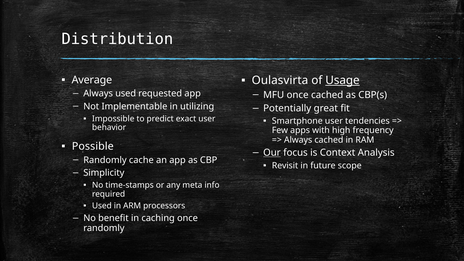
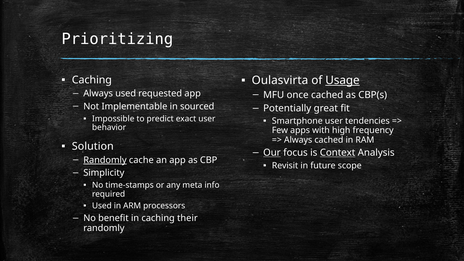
Distribution: Distribution -> Prioritizing
Average at (92, 80): Average -> Caching
utilizing: utilizing -> sourced
Possible: Possible -> Solution
Context underline: none -> present
Randomly at (105, 160) underline: none -> present
caching once: once -> their
